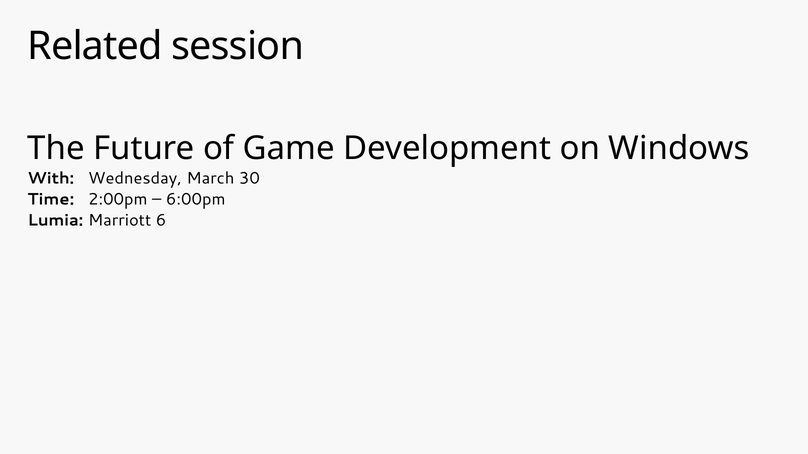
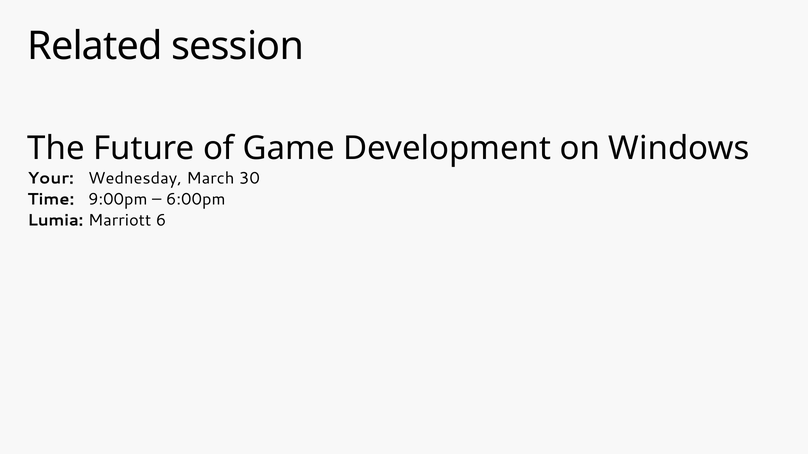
With: With -> Your
2:00pm: 2:00pm -> 9:00pm
